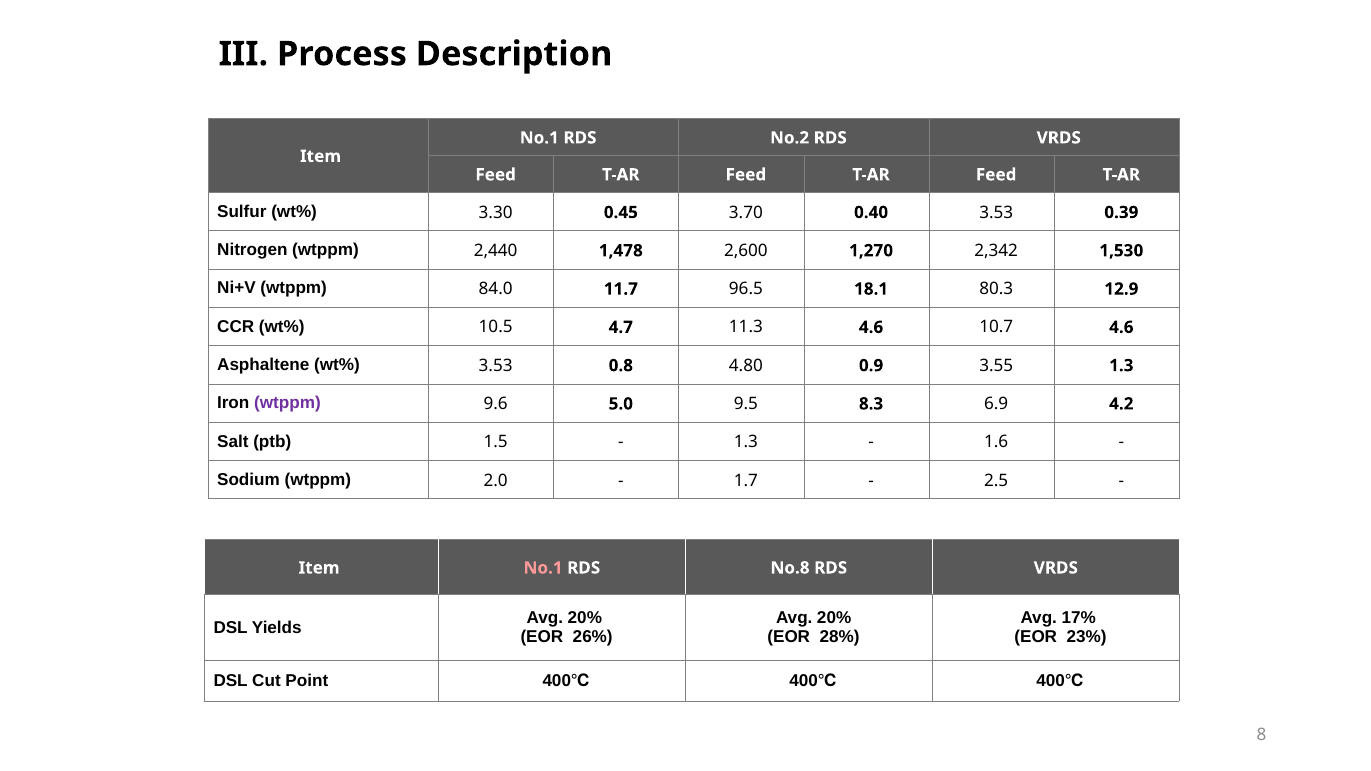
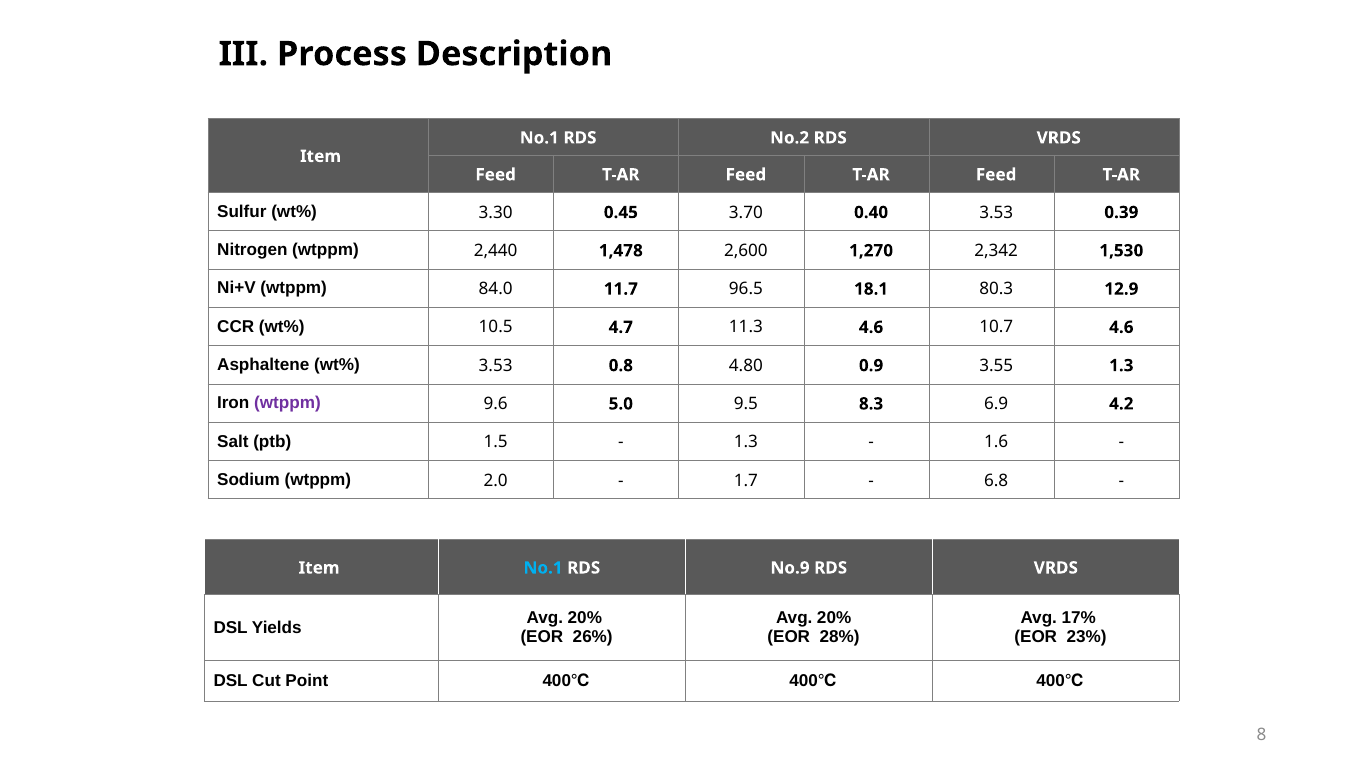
2.5: 2.5 -> 6.8
No.1 at (543, 568) colour: pink -> light blue
No.8: No.8 -> No.9
